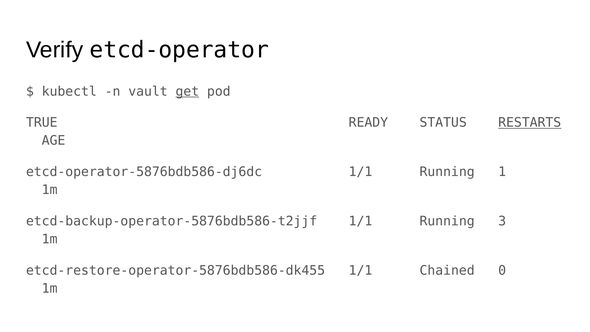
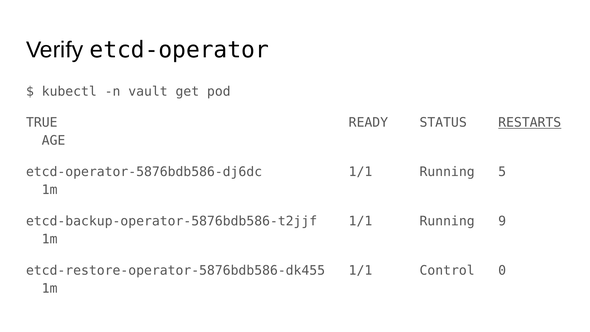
get underline: present -> none
1: 1 -> 5
3: 3 -> 9
Chained: Chained -> Control
